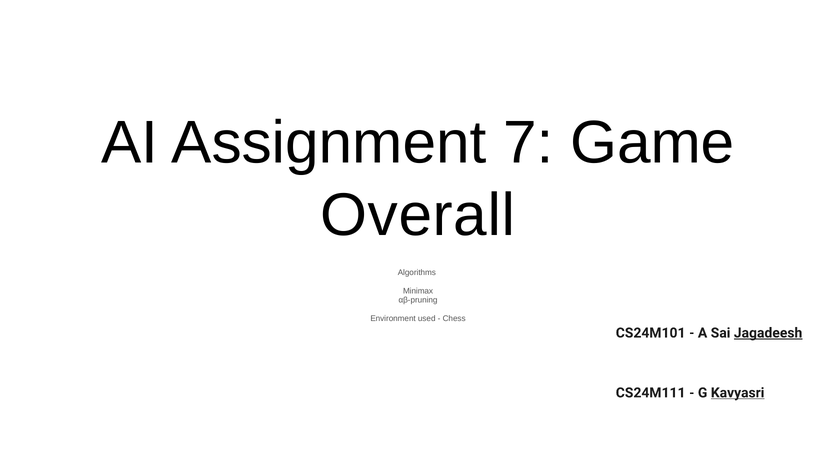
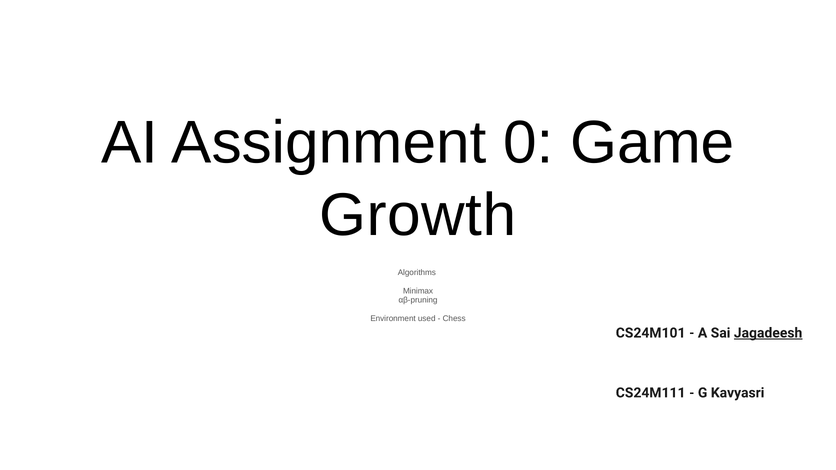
7: 7 -> 0
Overall: Overall -> Growth
Kavyasri underline: present -> none
